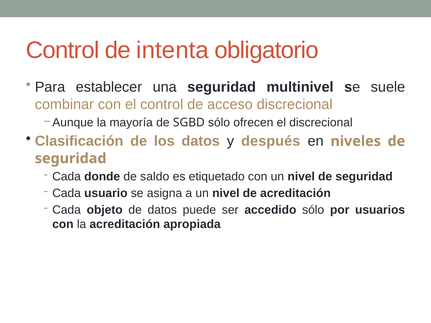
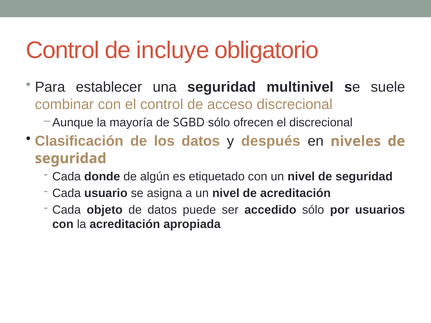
intenta: intenta -> incluye
saldo: saldo -> algún
